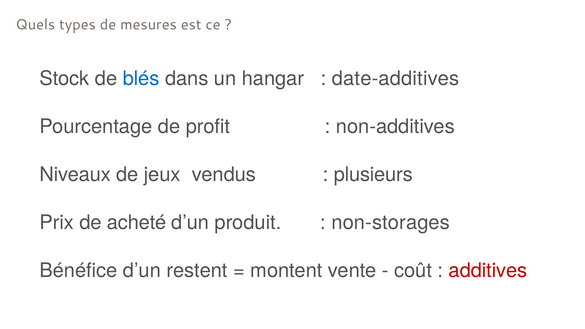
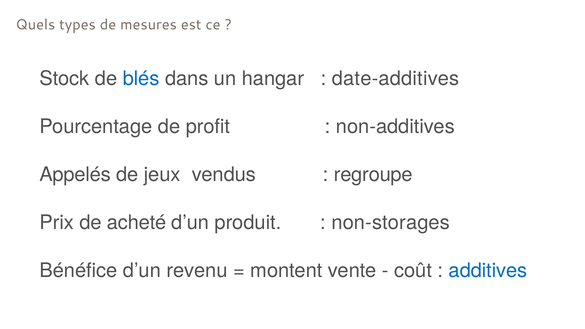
Niveaux: Niveaux -> Appelés
plusieurs: plusieurs -> regroupe
restent: restent -> revenu
additives colour: red -> blue
